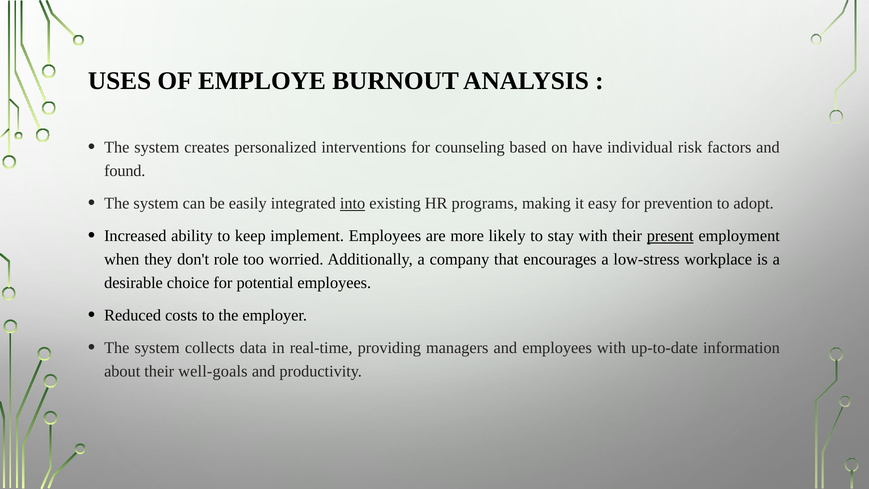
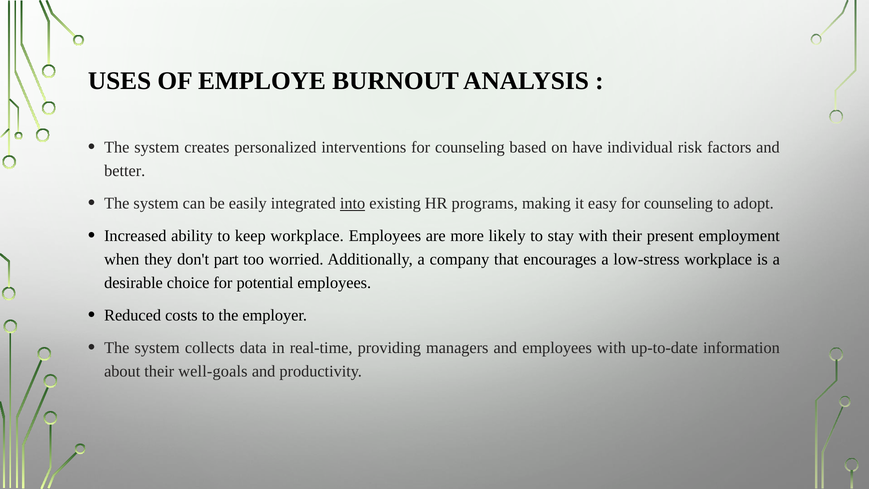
found: found -> better
easy for prevention: prevention -> counseling
keep implement: implement -> workplace
present underline: present -> none
role: role -> part
